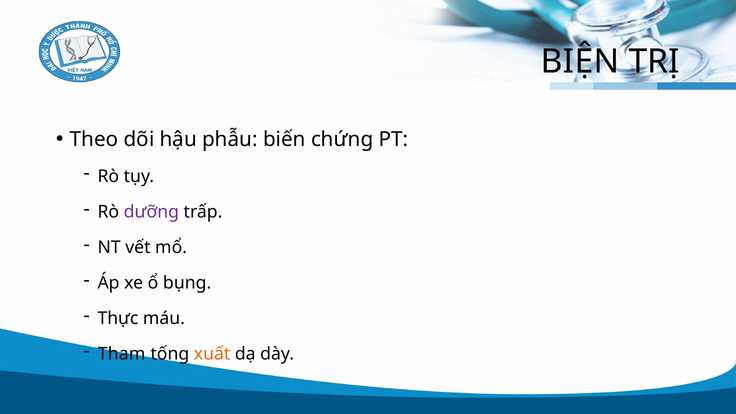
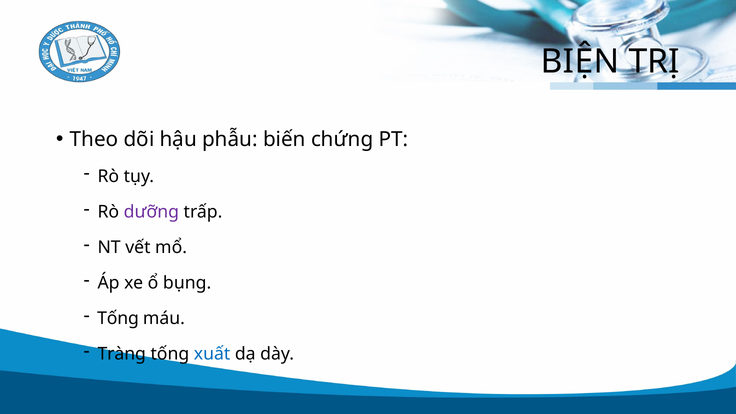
Thực at (118, 319): Thực -> Tống
Tham: Tham -> Tràng
xuất colour: orange -> blue
